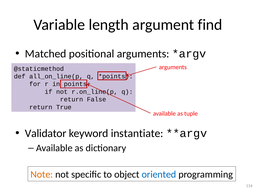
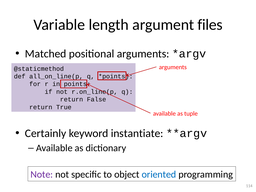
find: find -> files
Validator: Validator -> Certainly
Note colour: orange -> purple
